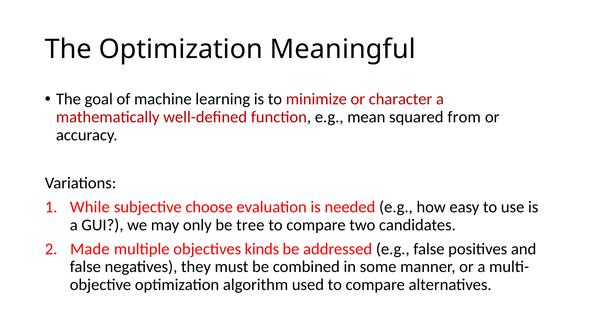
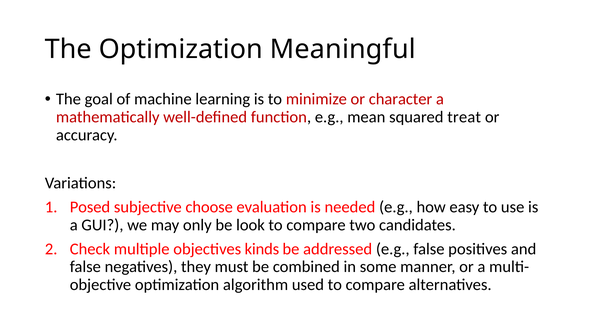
from: from -> treat
While: While -> Posed
tree: tree -> look
Made: Made -> Check
